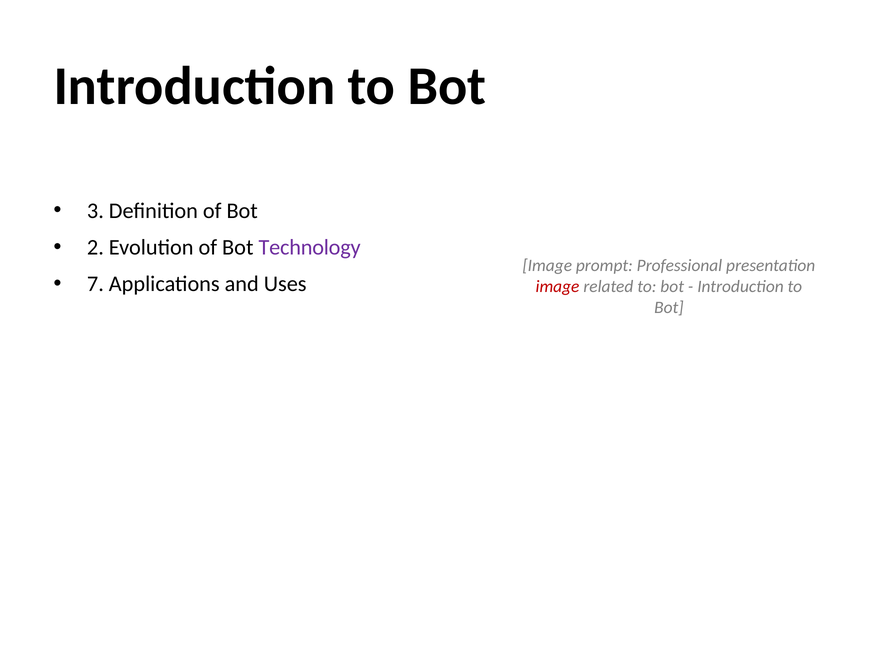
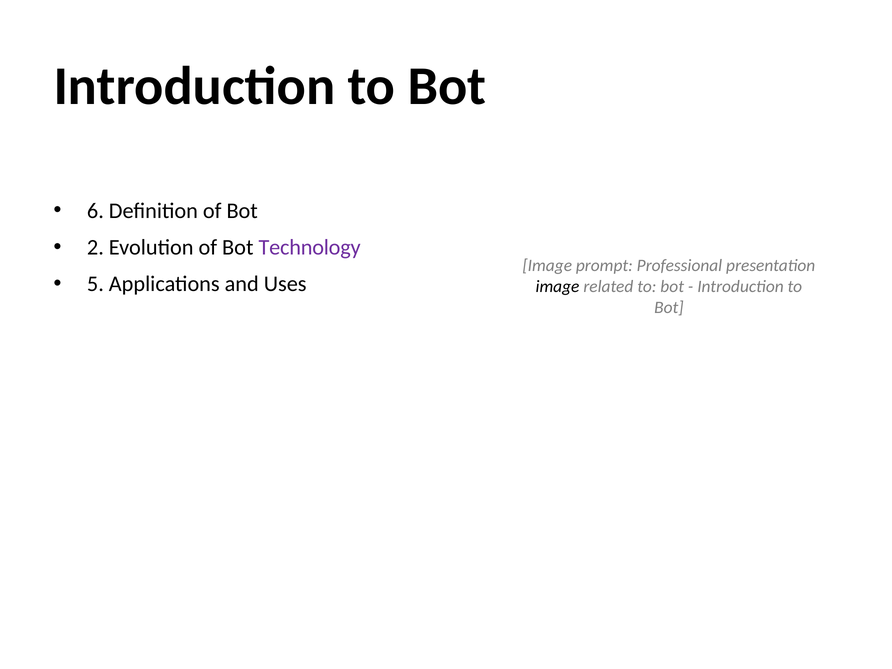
3: 3 -> 6
7: 7 -> 5
image at (557, 287) colour: red -> black
